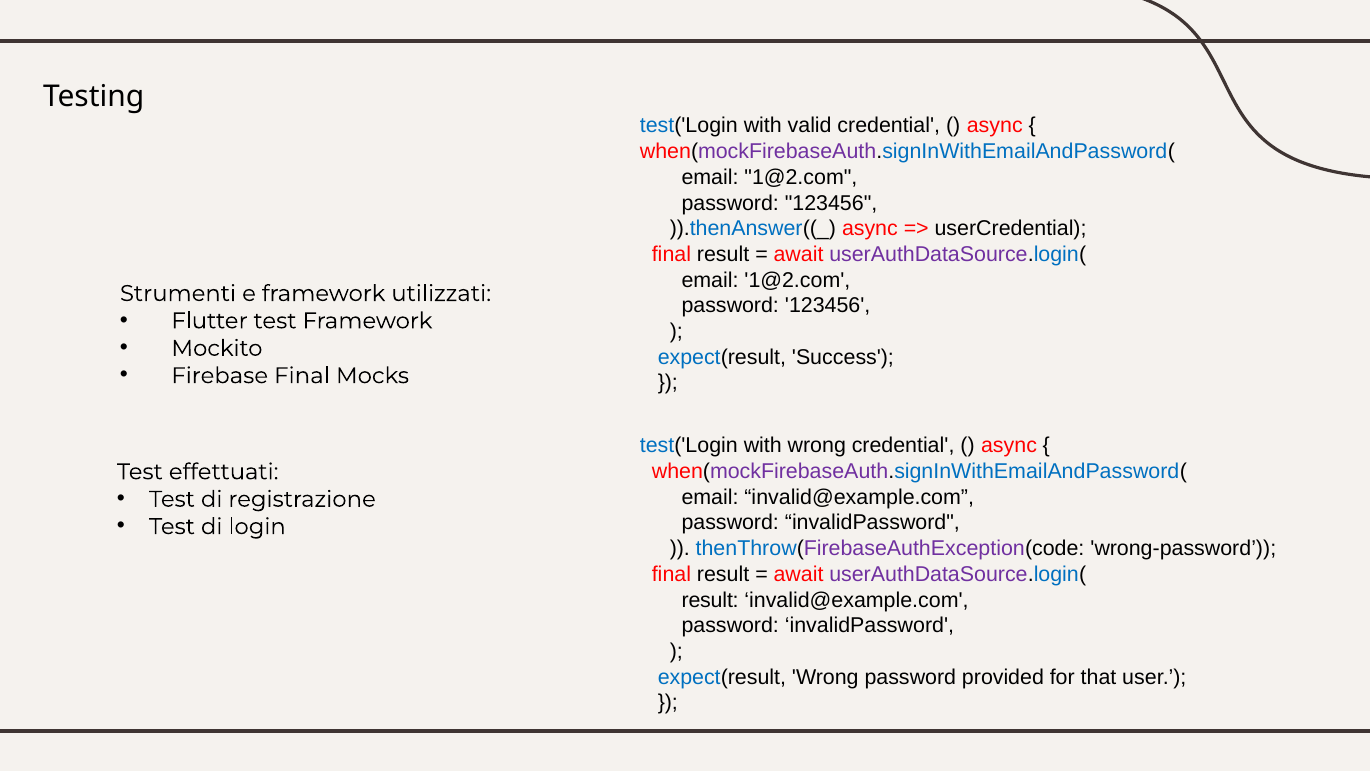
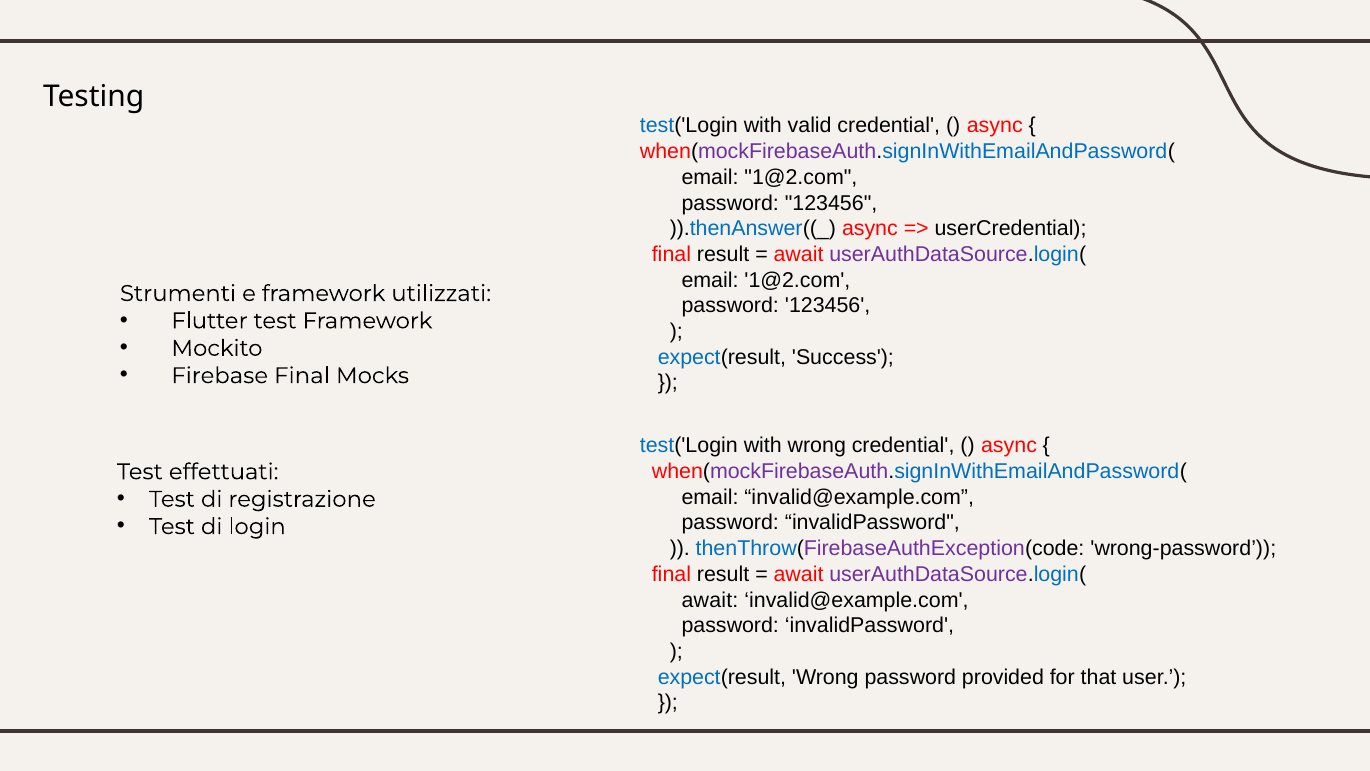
result at (710, 600): result -> await
